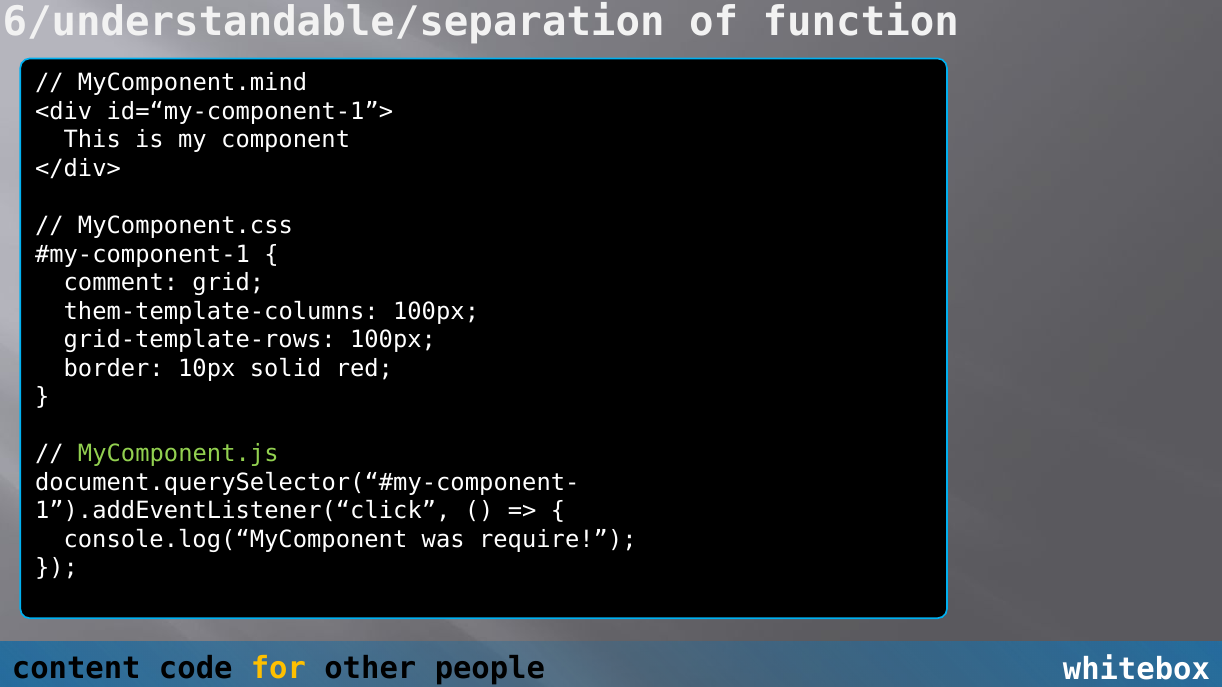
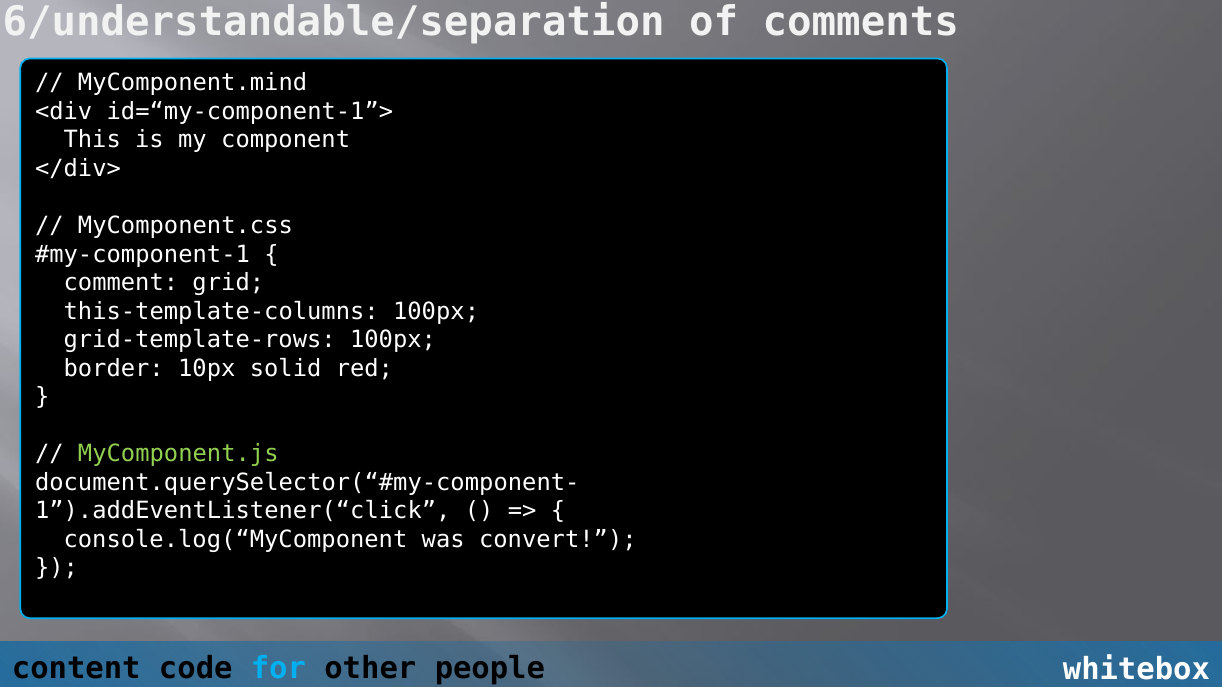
function: function -> comments
them-template-columns: them-template-columns -> this-template-columns
require: require -> convert
for colour: yellow -> light blue
